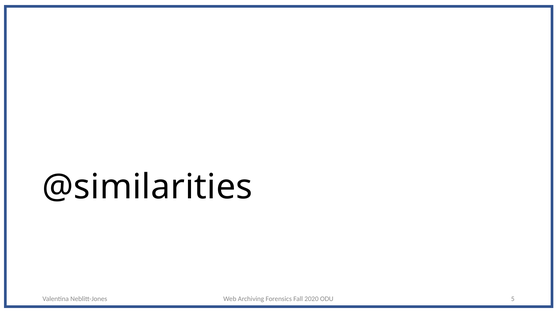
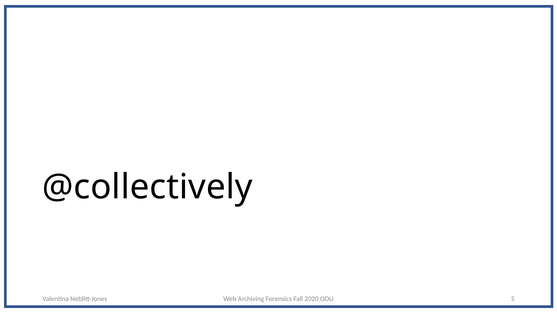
@similarities: @similarities -> @collectively
